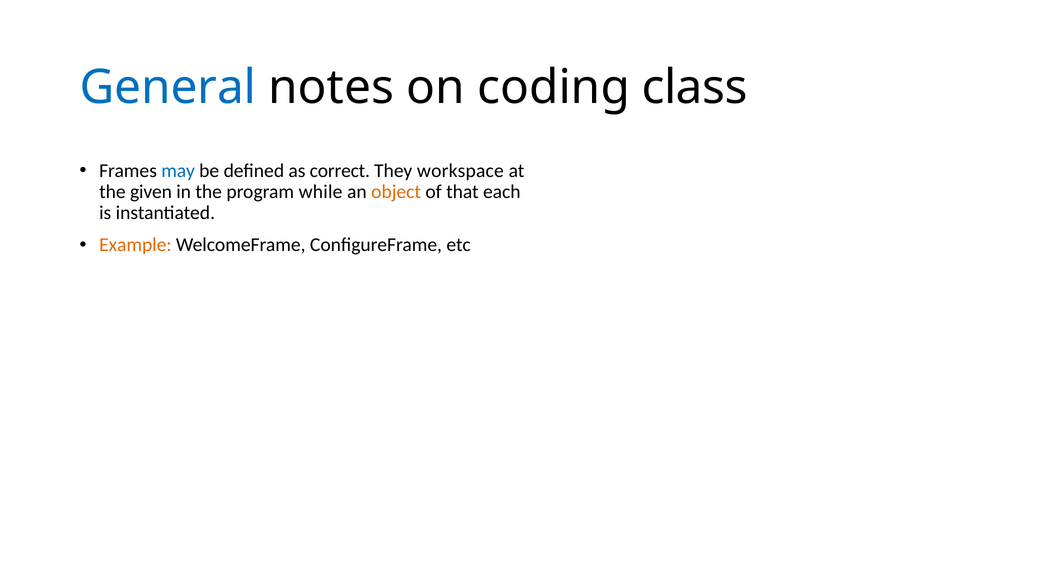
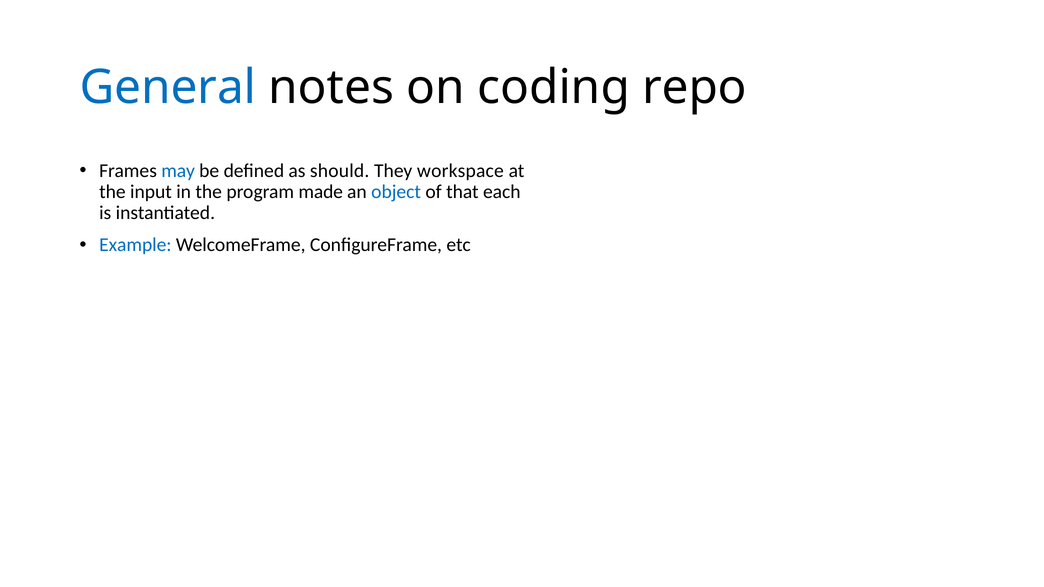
class: class -> repo
correct: correct -> should
given: given -> input
while: while -> made
object colour: orange -> blue
Example colour: orange -> blue
